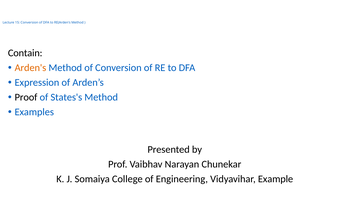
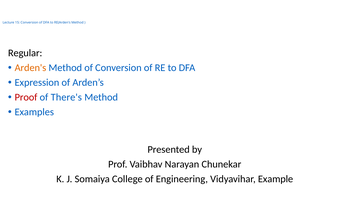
Contain: Contain -> Regular
Proof colour: black -> red
States's: States's -> There's
